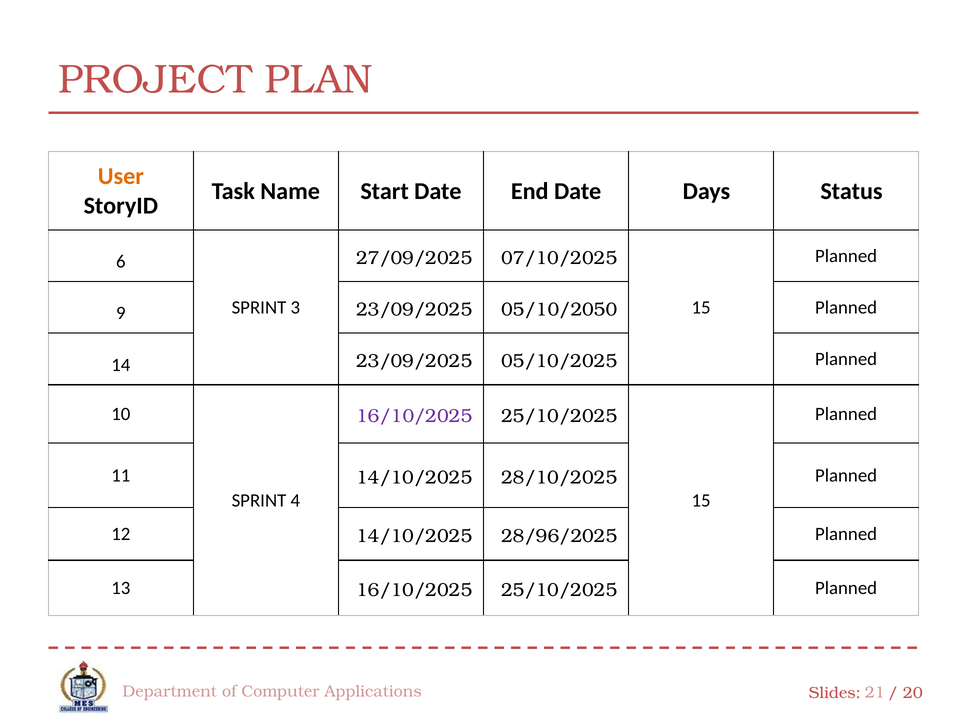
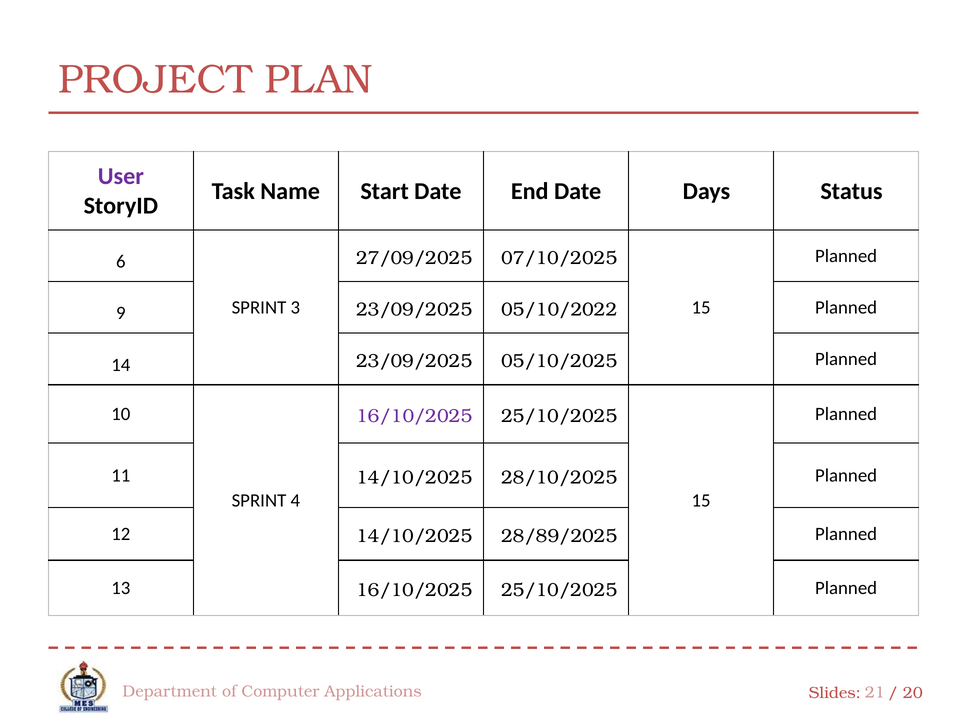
User colour: orange -> purple
05/10/2050: 05/10/2050 -> 05/10/2022
28/96/2025: 28/96/2025 -> 28/89/2025
